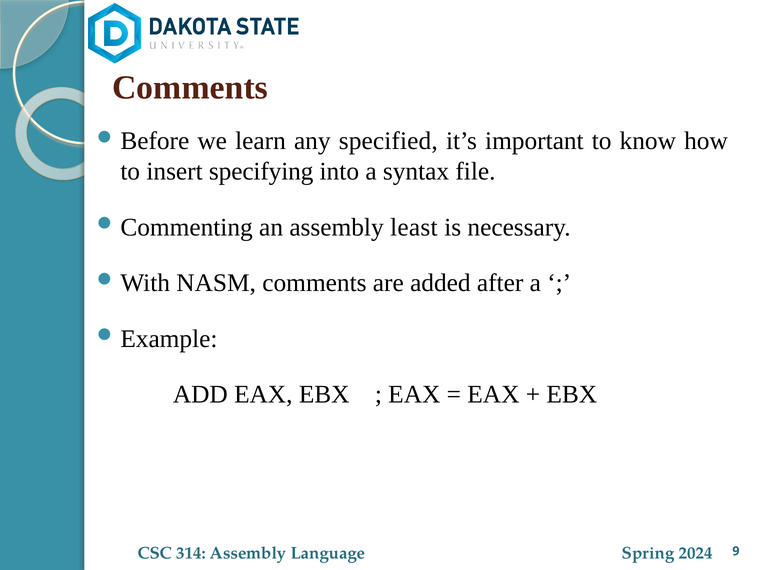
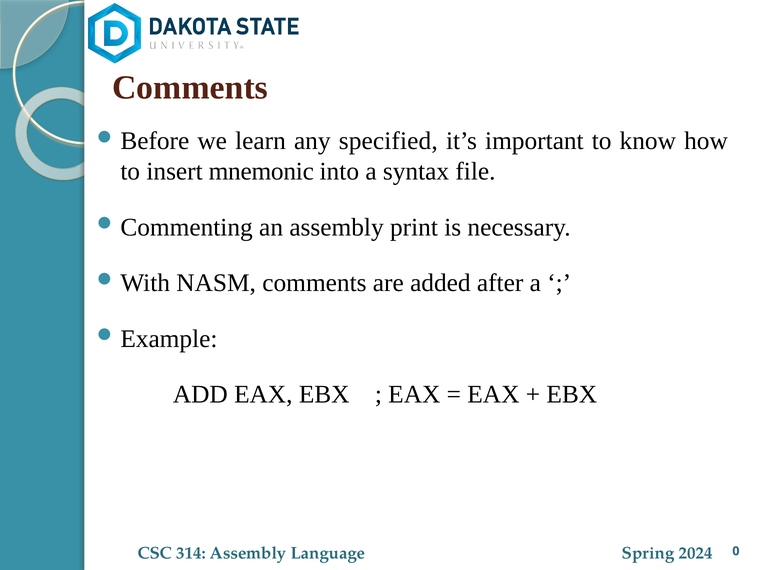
specifying: specifying -> mnemonic
least: least -> print
9: 9 -> 0
